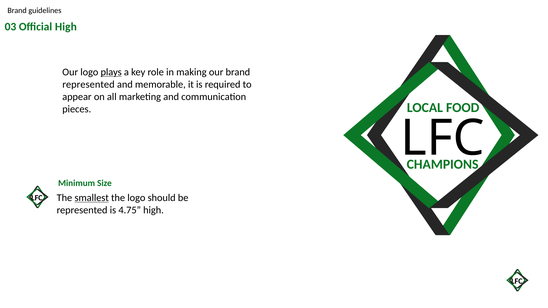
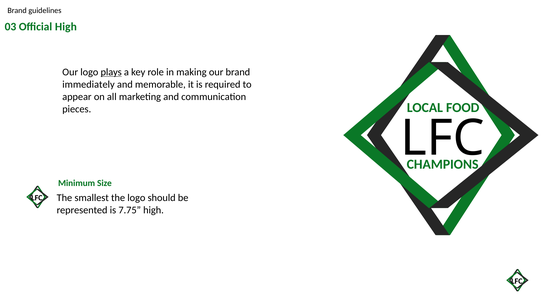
represented at (88, 84): represented -> immediately
smallest underline: present -> none
4.75: 4.75 -> 7.75
